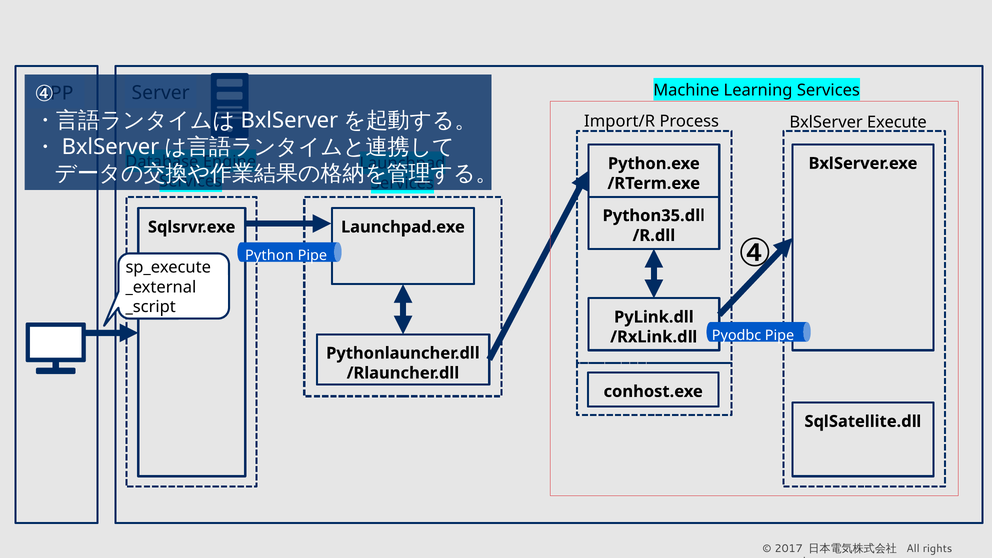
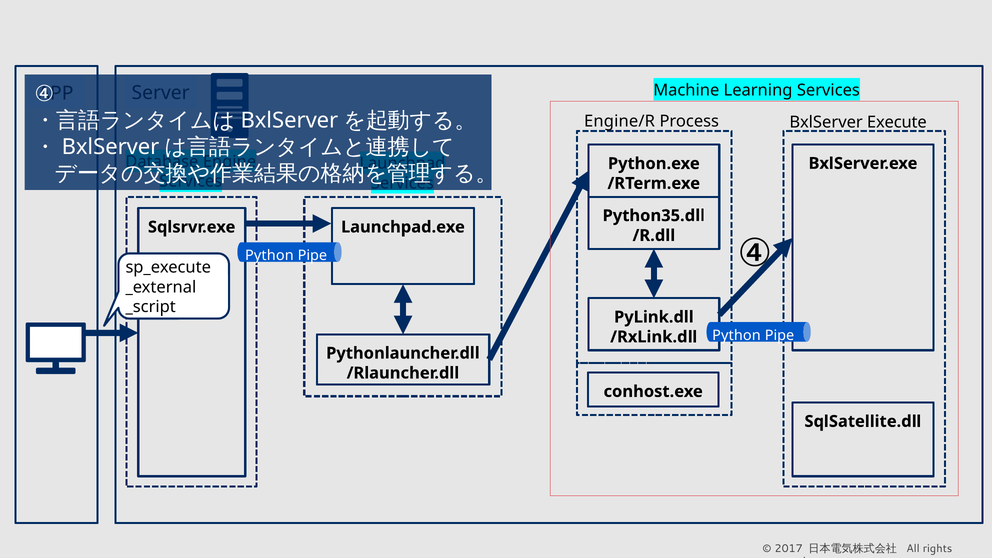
Import/R: Import/R -> Engine/R
Pyodbc at (737, 335): Pyodbc -> Python
